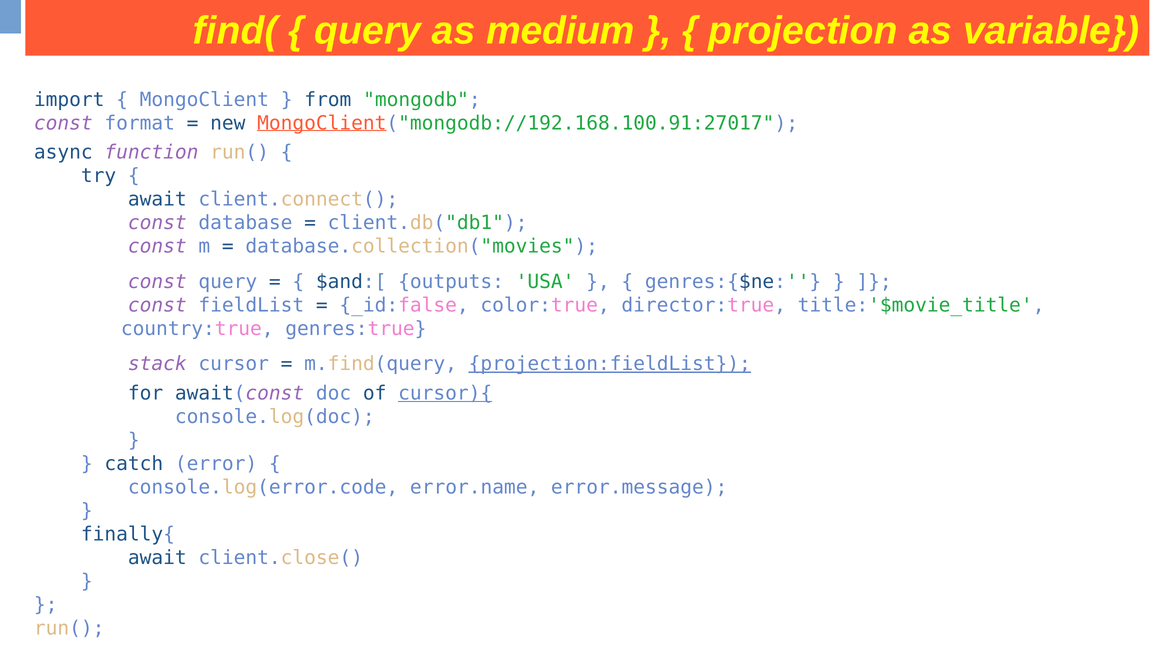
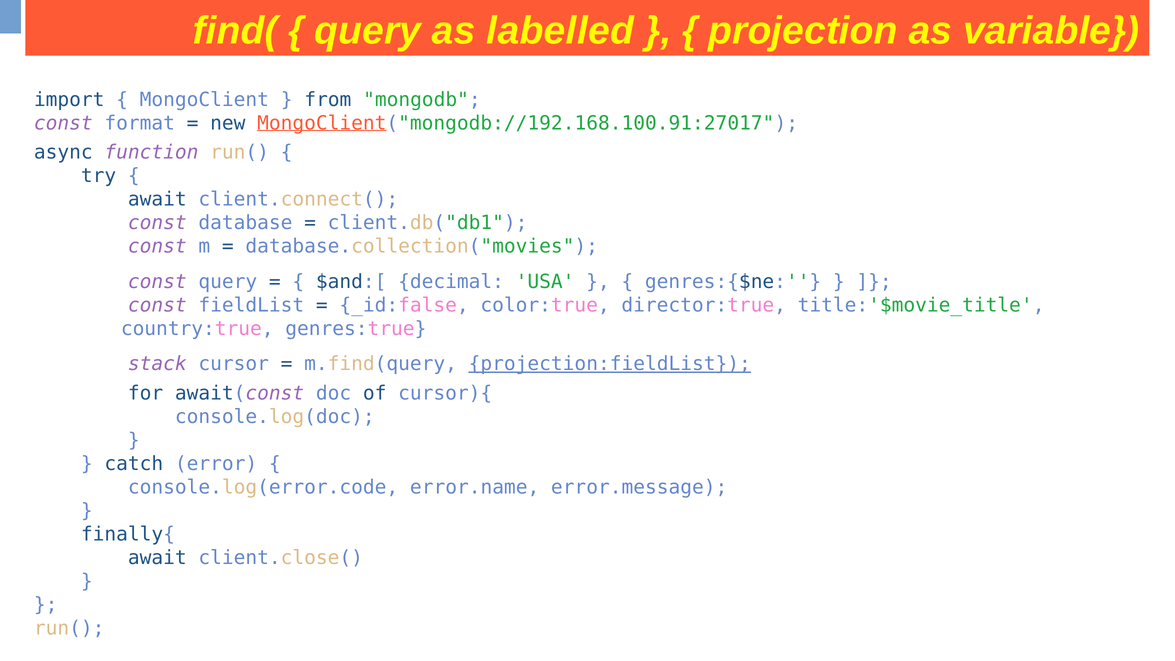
medium: medium -> labelled
outputs: outputs -> decimal
cursor){ underline: present -> none
